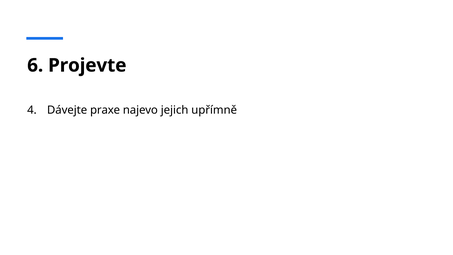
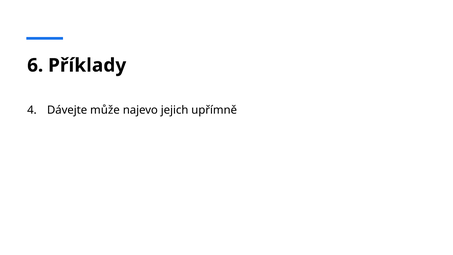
Projevte: Projevte -> Příklady
praxe: praxe -> může
